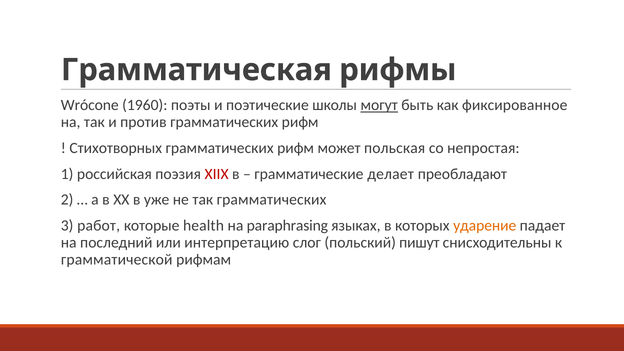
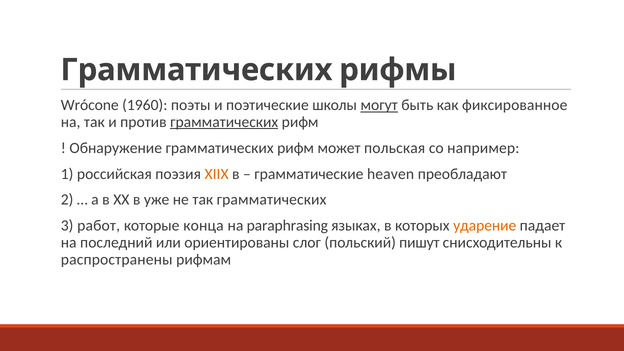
Грамматическая at (196, 70): Грамматическая -> Грамматических
грамматических at (224, 122) underline: none -> present
Стихотворных: Стихотворных -> Обнаружение
непростая: непростая -> например
XIIX colour: red -> orange
делает: делает -> heaven
health: health -> конца
интерпретацию: интерпретацию -> ориентированы
грамматической: грамматической -> распространены
